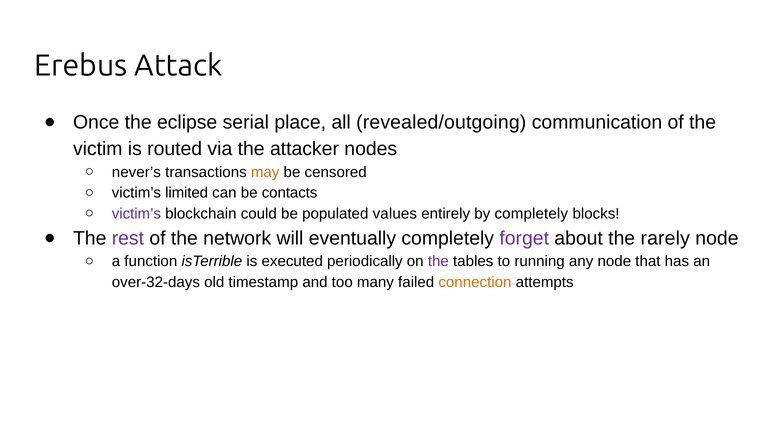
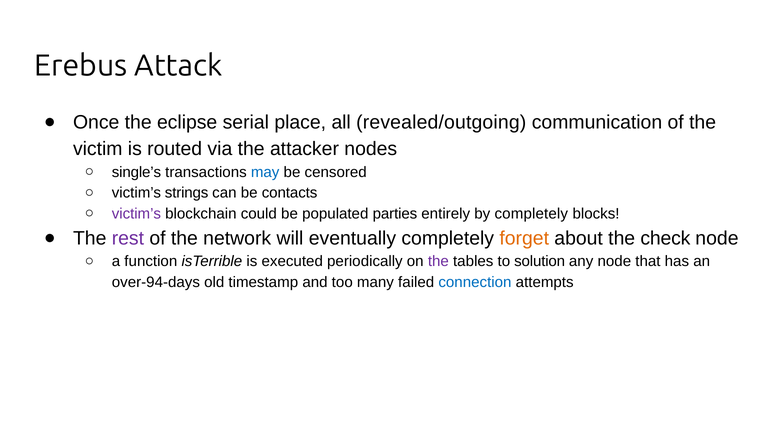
never’s: never’s -> single’s
may colour: orange -> blue
limited: limited -> strings
values: values -> parties
forget colour: purple -> orange
rarely: rarely -> check
running: running -> solution
over-32-days: over-32-days -> over-94-days
connection colour: orange -> blue
